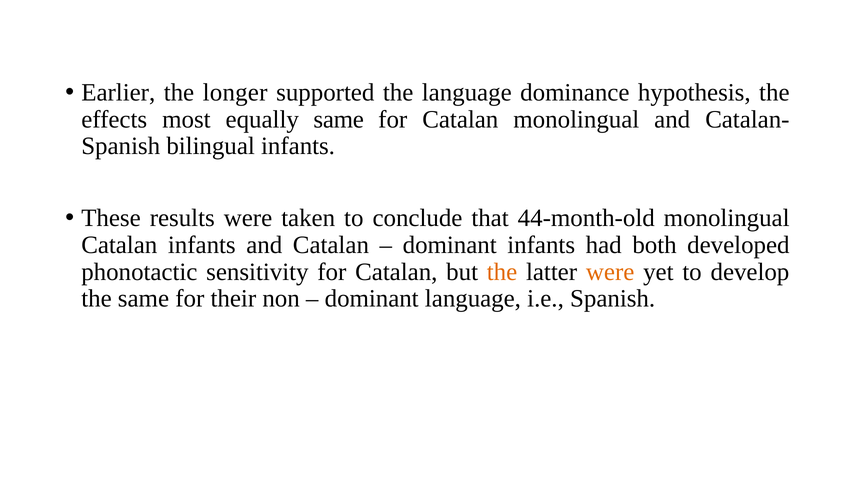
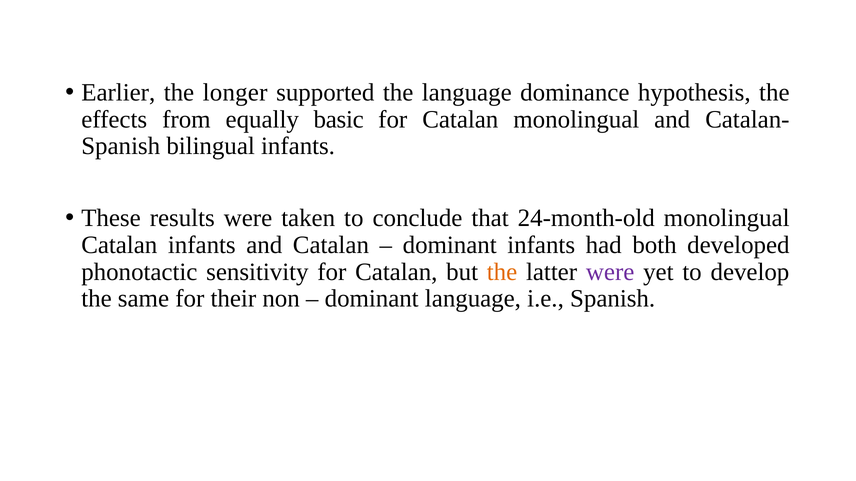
most: most -> from
equally same: same -> basic
44-month-old: 44-month-old -> 24-month-old
were at (610, 272) colour: orange -> purple
